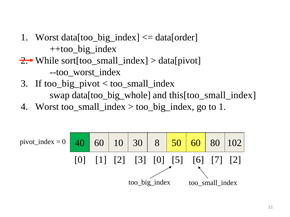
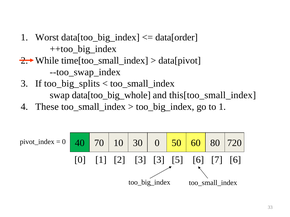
sort[too_small_index: sort[too_small_index -> time[too_small_index
--too_worst_index: --too_worst_index -> --too_swap_index
too_big_pivot: too_big_pivot -> too_big_splits
4 Worst: Worst -> These
40 60: 60 -> 70
30 8: 8 -> 0
102: 102 -> 720
3 0: 0 -> 3
7 2: 2 -> 6
